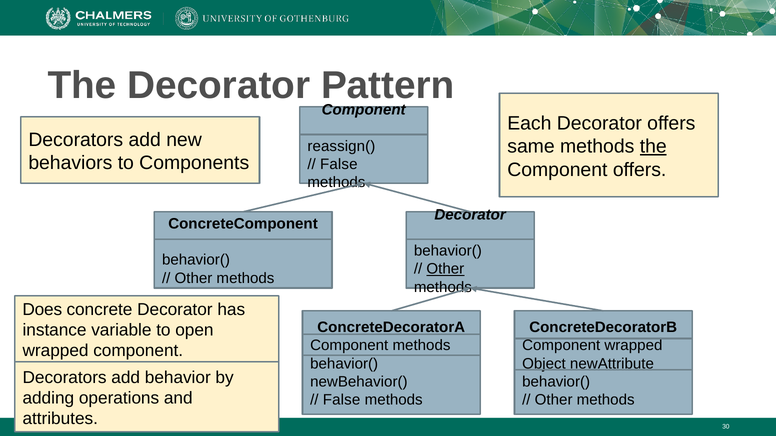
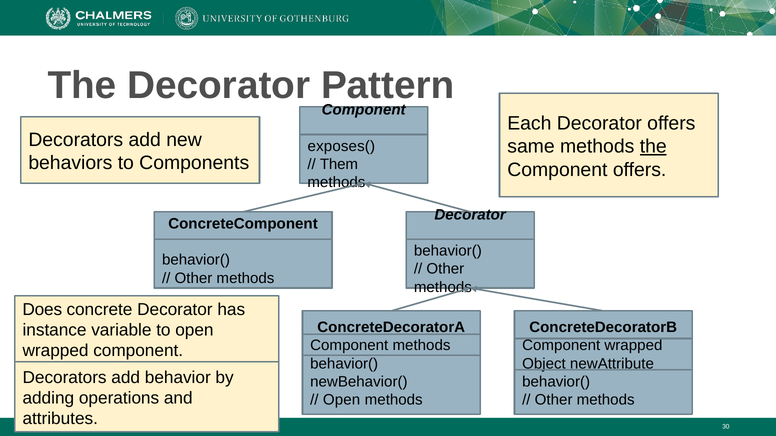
reassign(: reassign( -> exposes(
False at (339, 164): False -> Them
Other at (445, 269) underline: present -> none
False at (342, 400): False -> Open
